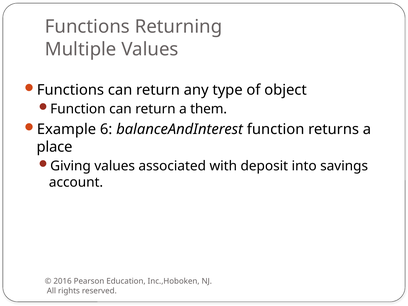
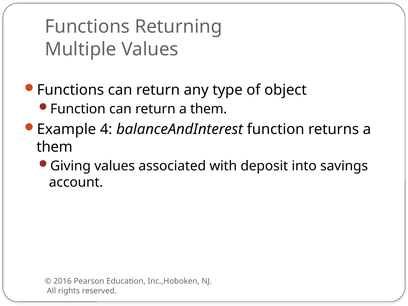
6: 6 -> 4
place at (55, 147): place -> them
